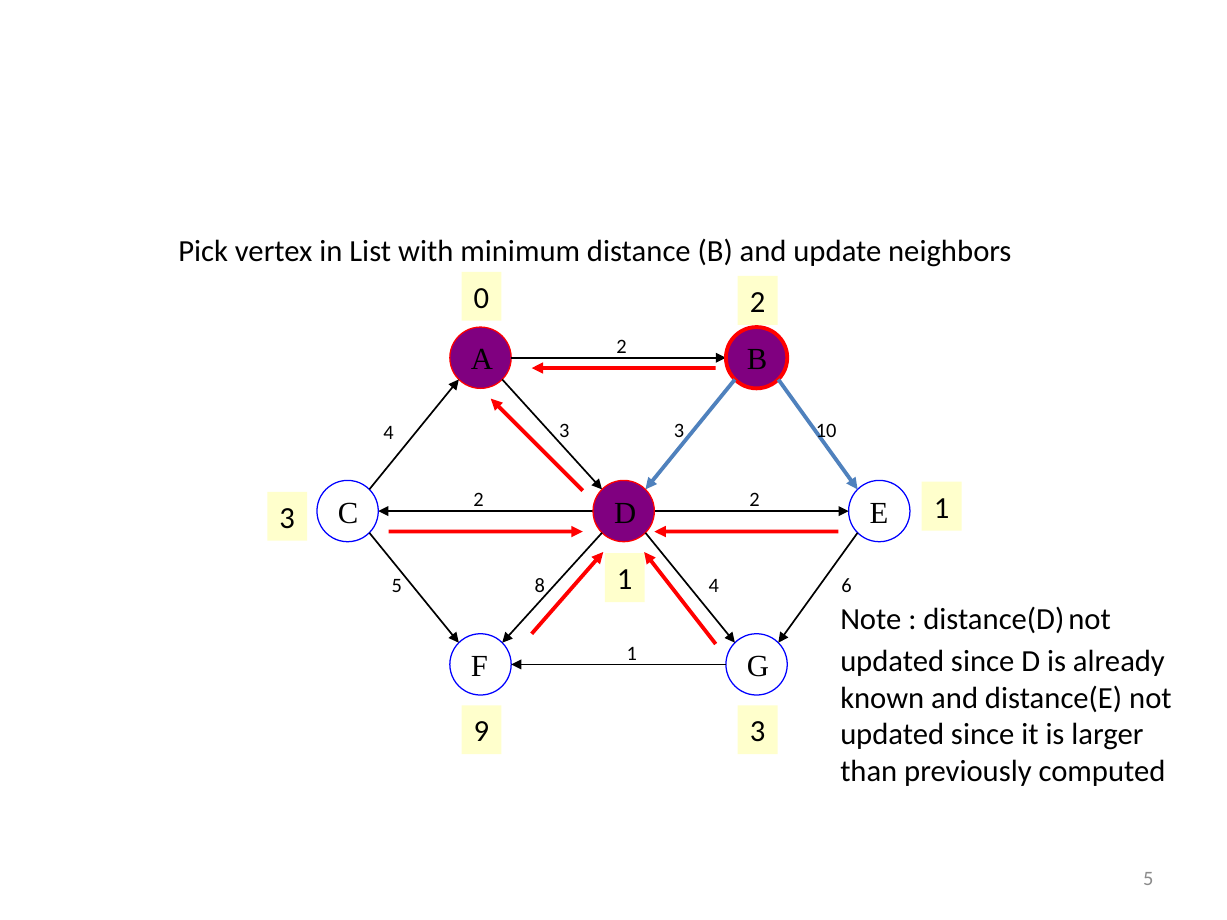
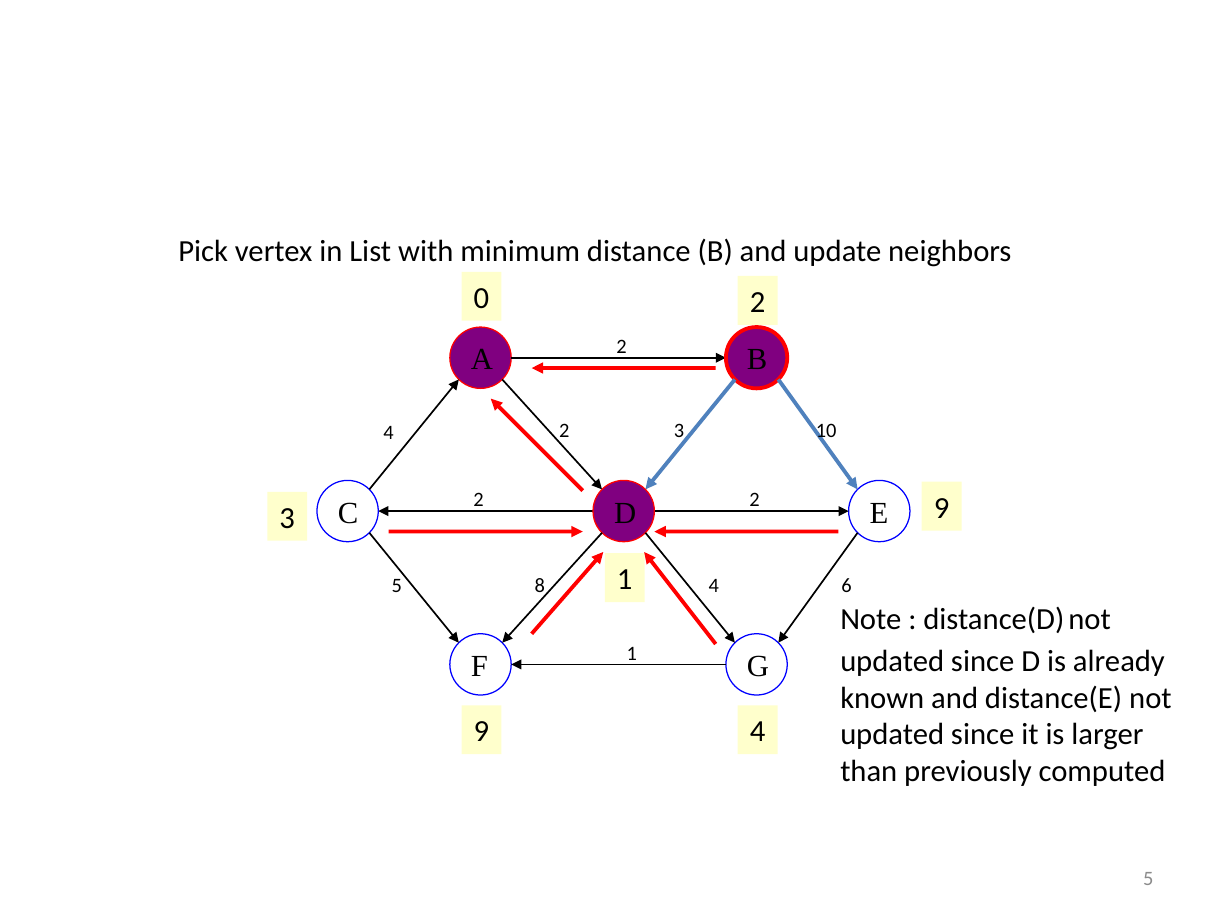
3 at (564, 431): 3 -> 2
3 1: 1 -> 9
9 3: 3 -> 4
